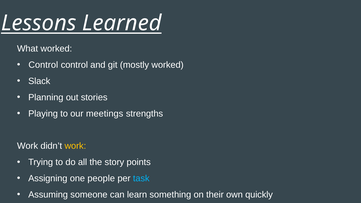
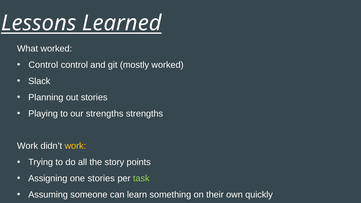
our meetings: meetings -> strengths
one people: people -> stories
task colour: light blue -> light green
